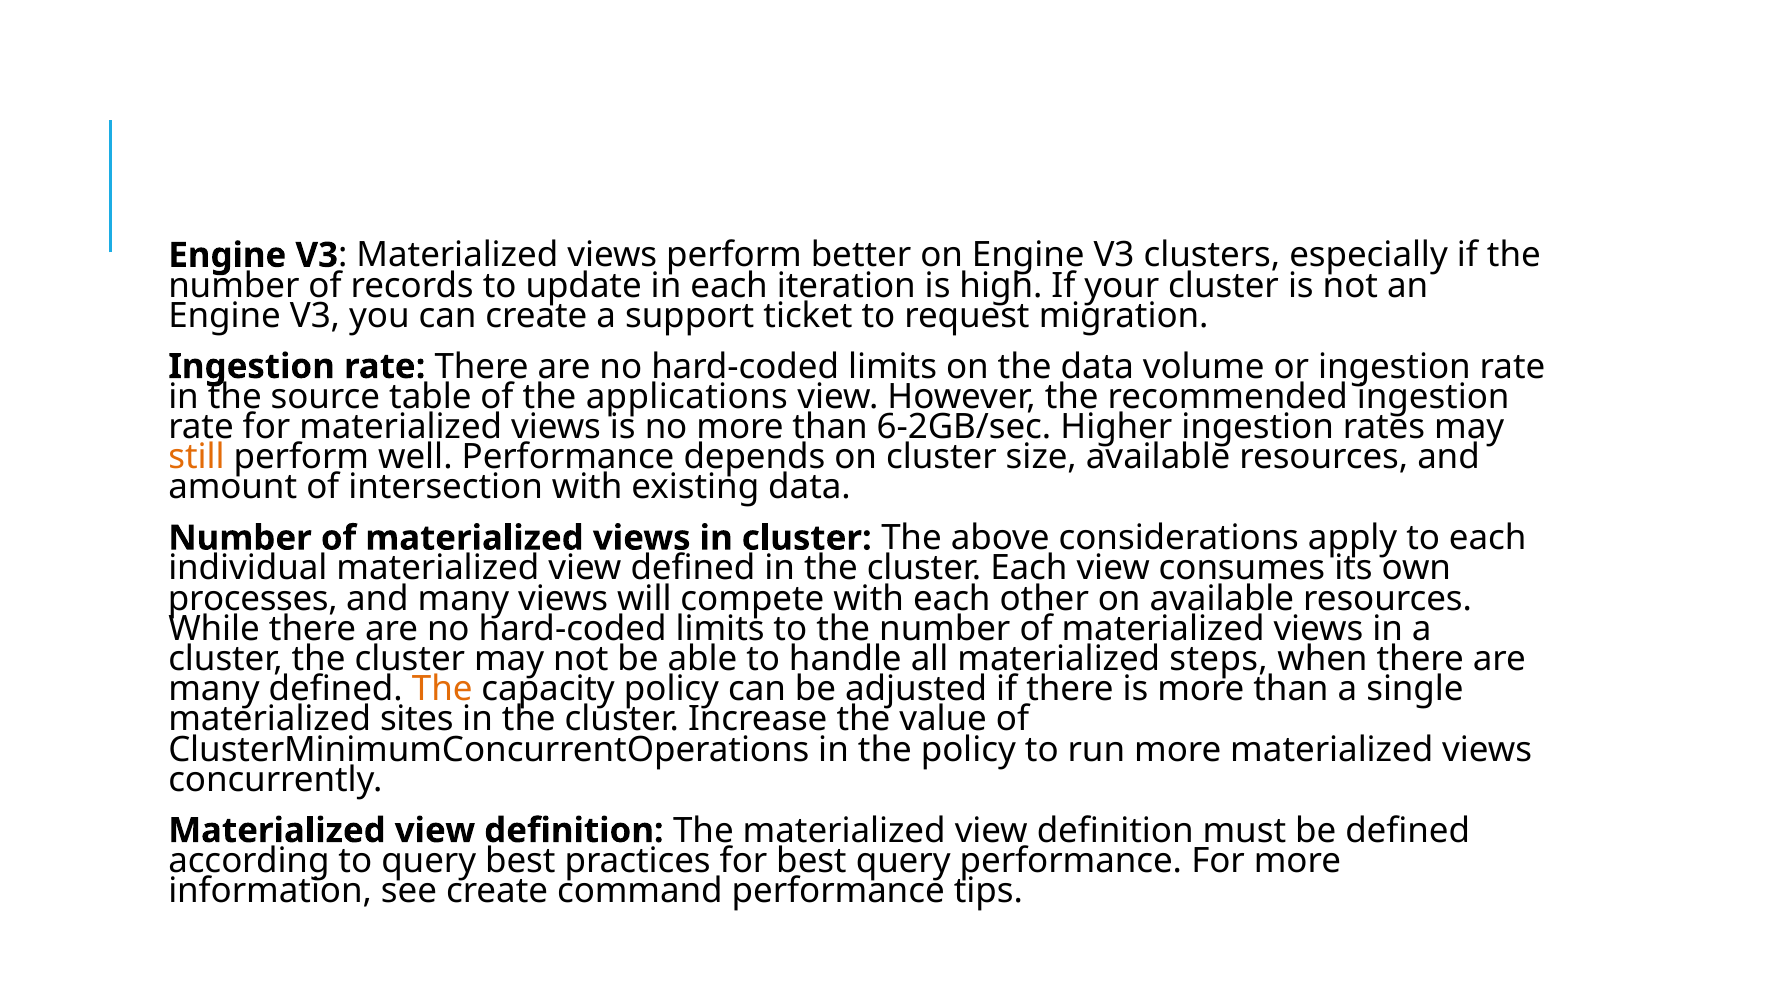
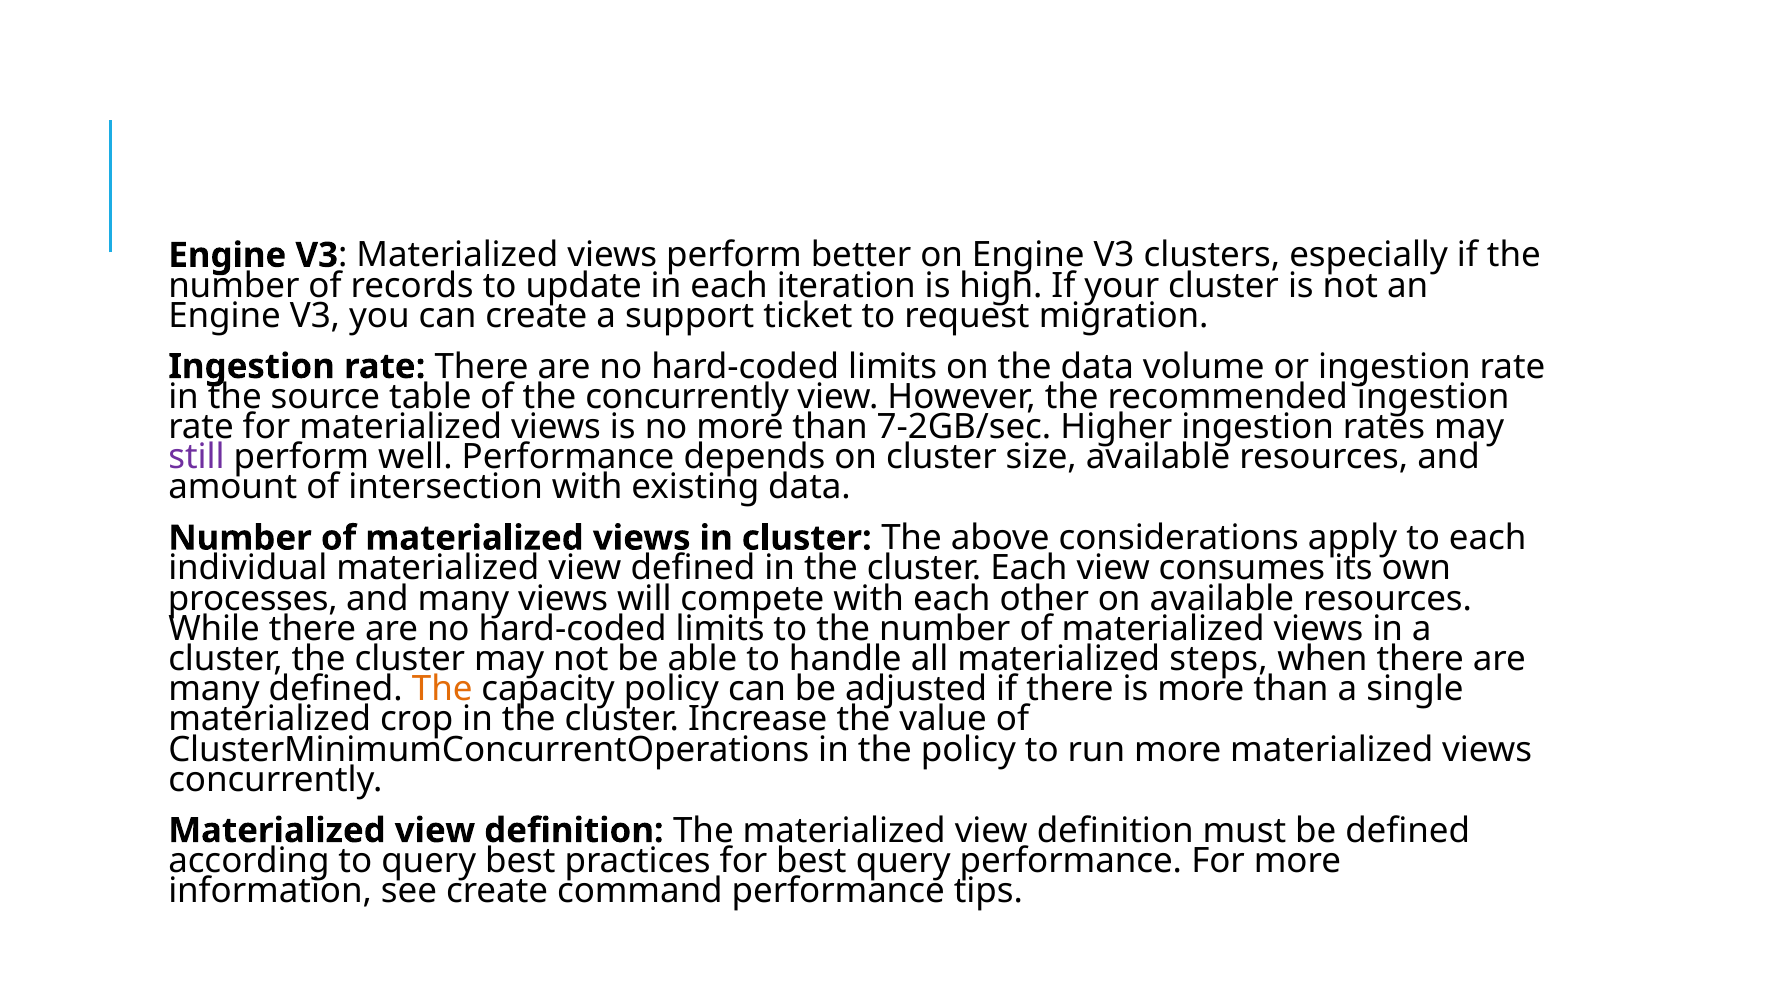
the applications: applications -> concurrently
6-2GB/sec: 6-2GB/sec -> 7-2GB/sec
still colour: orange -> purple
sites: sites -> crop
